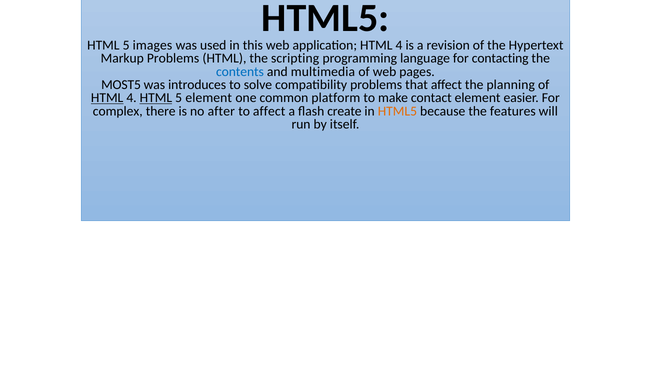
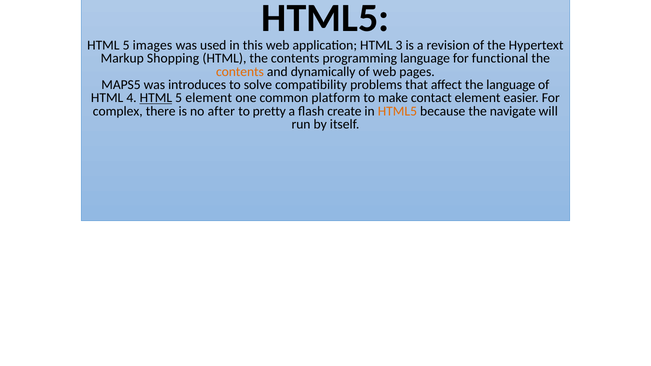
application HTML 4: 4 -> 3
Markup Problems: Problems -> Shopping
HTML the scripting: scripting -> contents
contacting: contacting -> functional
contents at (240, 72) colour: blue -> orange
multimedia: multimedia -> dynamically
MOST5: MOST5 -> MAPS5
the planning: planning -> language
HTML at (107, 98) underline: present -> none
to affect: affect -> pretty
features: features -> navigate
